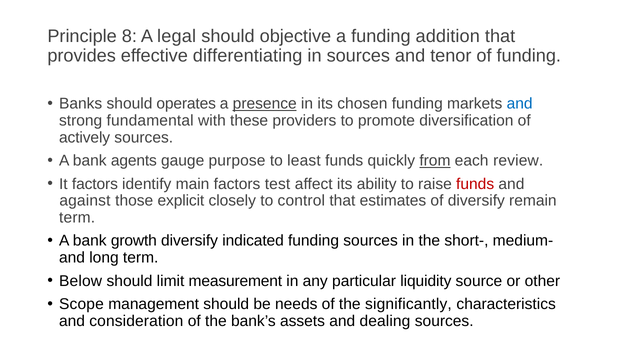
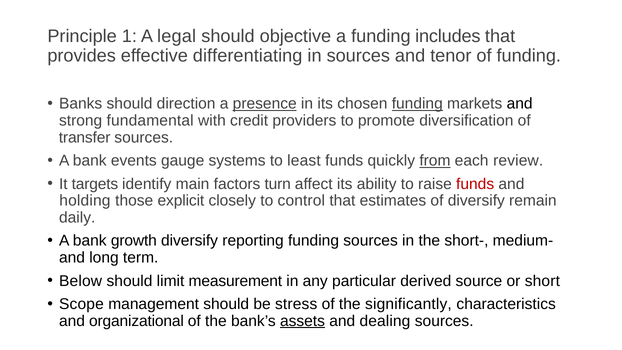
8: 8 -> 1
addition: addition -> includes
operates: operates -> direction
funding at (417, 104) underline: none -> present
and at (520, 104) colour: blue -> black
these: these -> credit
actively: actively -> transfer
agents: agents -> events
purpose: purpose -> systems
It factors: factors -> targets
test: test -> turn
against: against -> holding
term at (77, 217): term -> daily
indicated: indicated -> reporting
liquidity: liquidity -> derived
other: other -> short
needs: needs -> stress
consideration: consideration -> organizational
assets underline: none -> present
